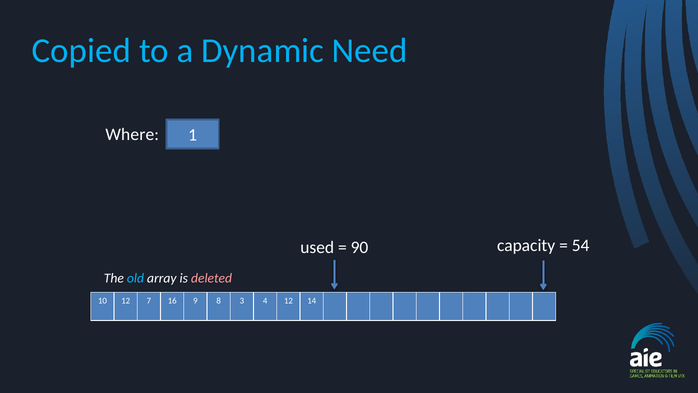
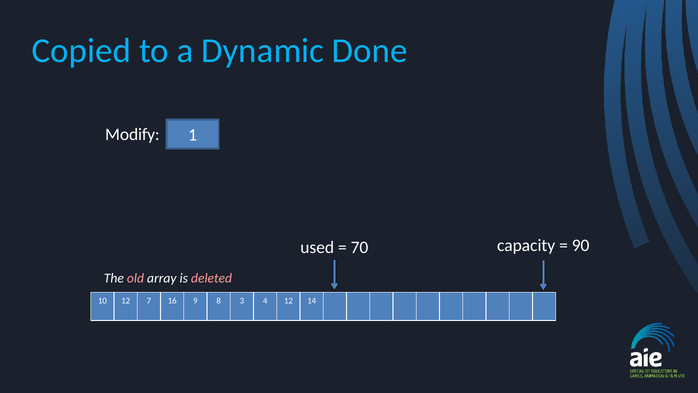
Need: Need -> Done
Where: Where -> Modify
90: 90 -> 70
54: 54 -> 90
old colour: light blue -> pink
